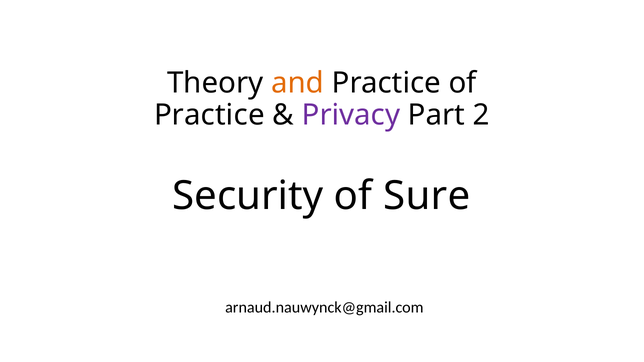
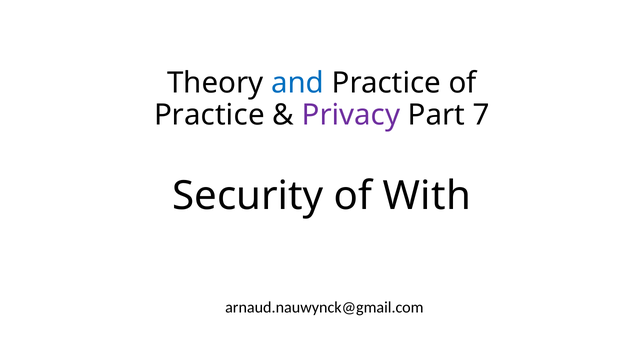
and colour: orange -> blue
2: 2 -> 7
Sure: Sure -> With
